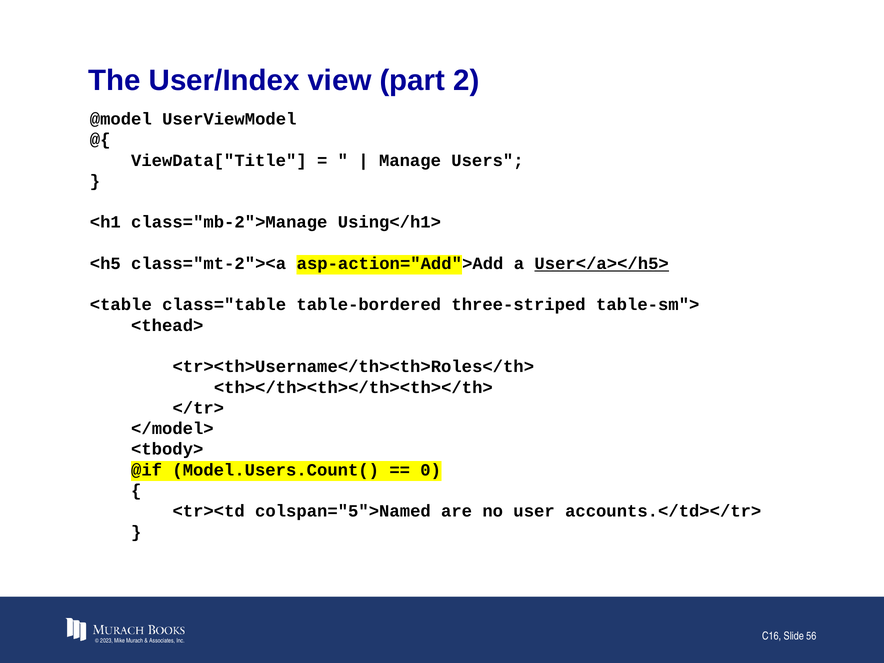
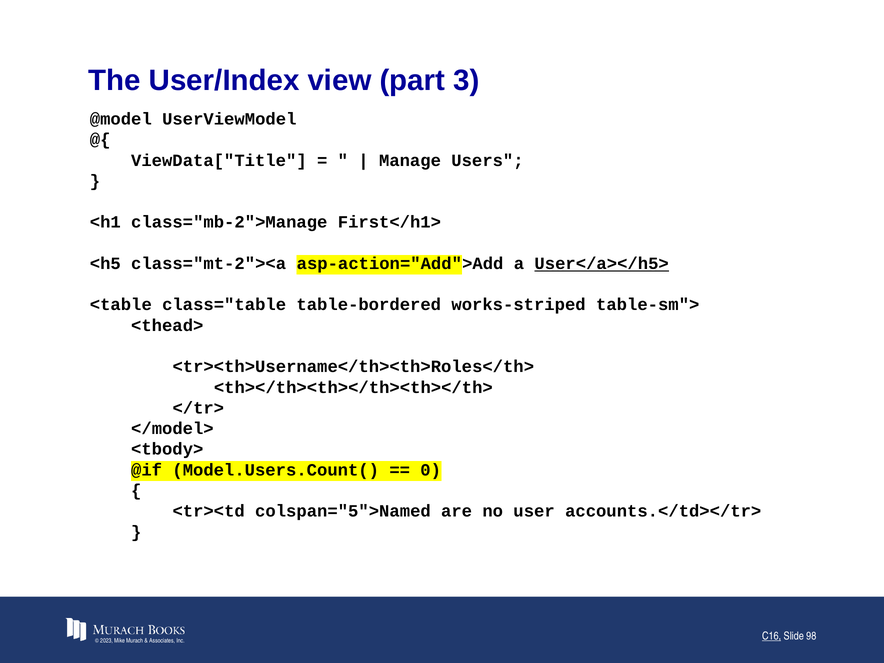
2: 2 -> 3
Using</h1>: Using</h1> -> First</h1>
three-striped: three-striped -> works-striped
C16 underline: none -> present
56: 56 -> 98
